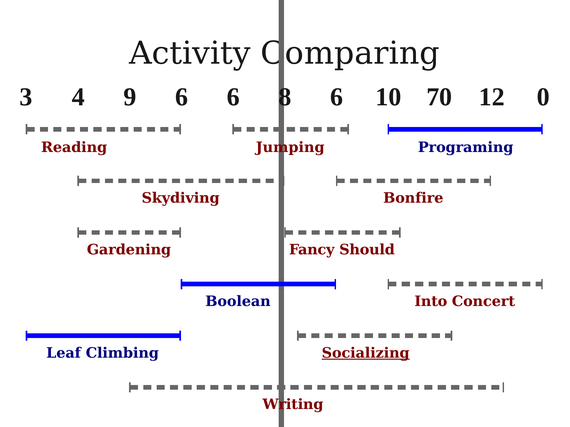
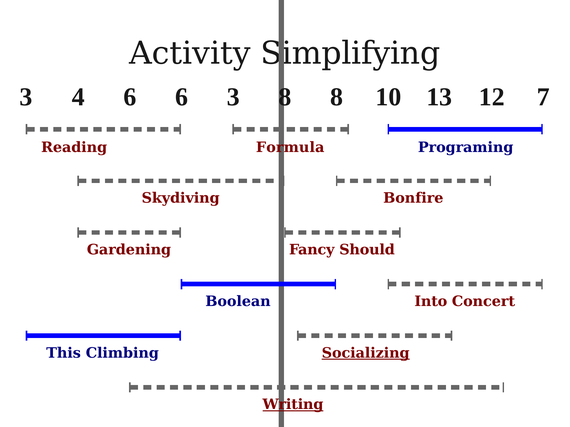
Comparing: Comparing -> Simplifying
4 9: 9 -> 6
6 6: 6 -> 3
8 6: 6 -> 8
70: 70 -> 13
0: 0 -> 7
Jumping: Jumping -> Formula
Leaf: Leaf -> This
Writing underline: none -> present
